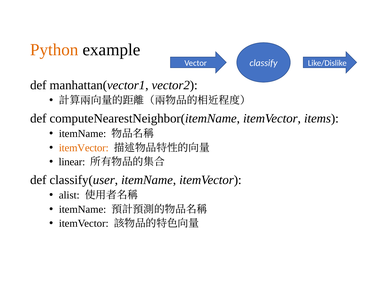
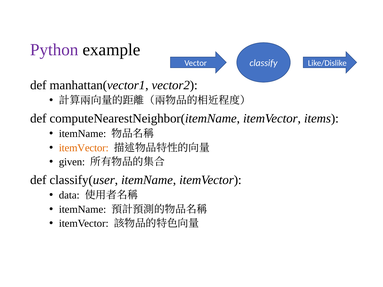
Python colour: orange -> purple
linear: linear -> given
alist: alist -> data
